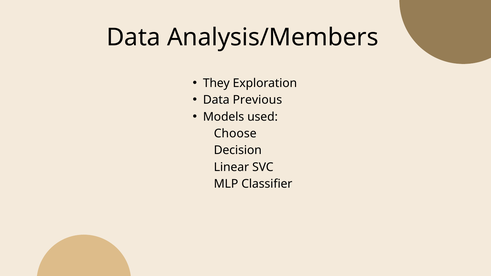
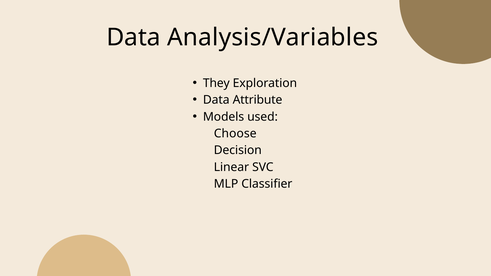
Analysis/Members: Analysis/Members -> Analysis/Variables
Previous: Previous -> Attribute
